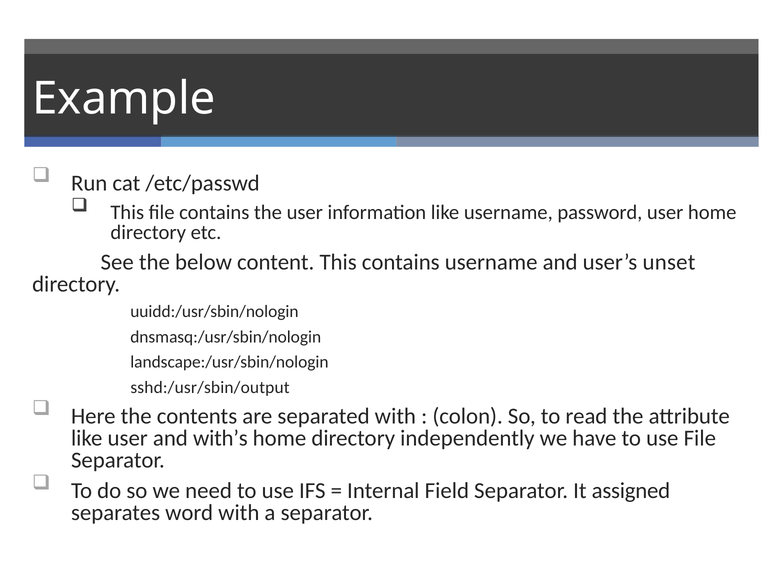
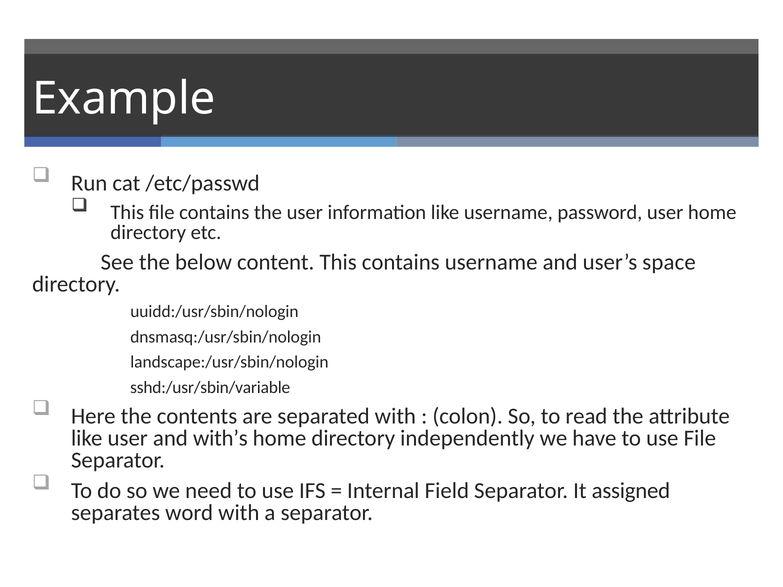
unset: unset -> space
sshd:/usr/sbin/output: sshd:/usr/sbin/output -> sshd:/usr/sbin/variable
